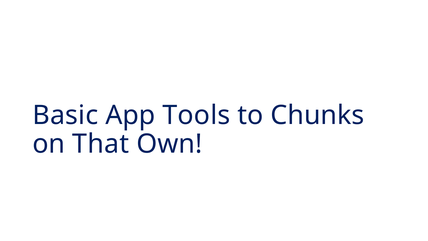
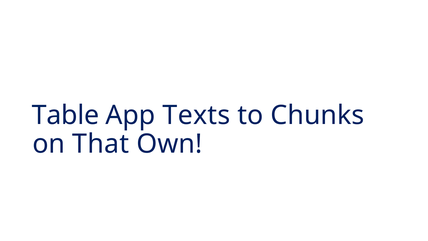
Basic: Basic -> Table
Tools: Tools -> Texts
